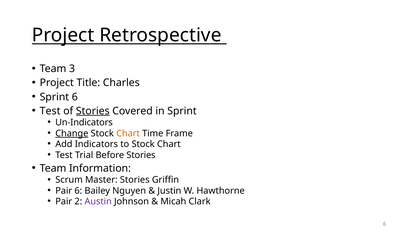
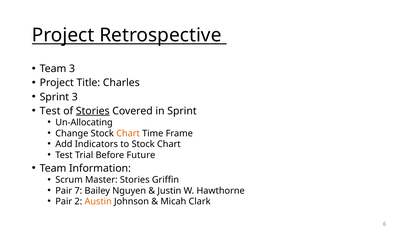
Sprint 6: 6 -> 3
Un-Indicators: Un-Indicators -> Un-Allocating
Change underline: present -> none
Before Stories: Stories -> Future
Pair 6: 6 -> 7
Austin colour: purple -> orange
